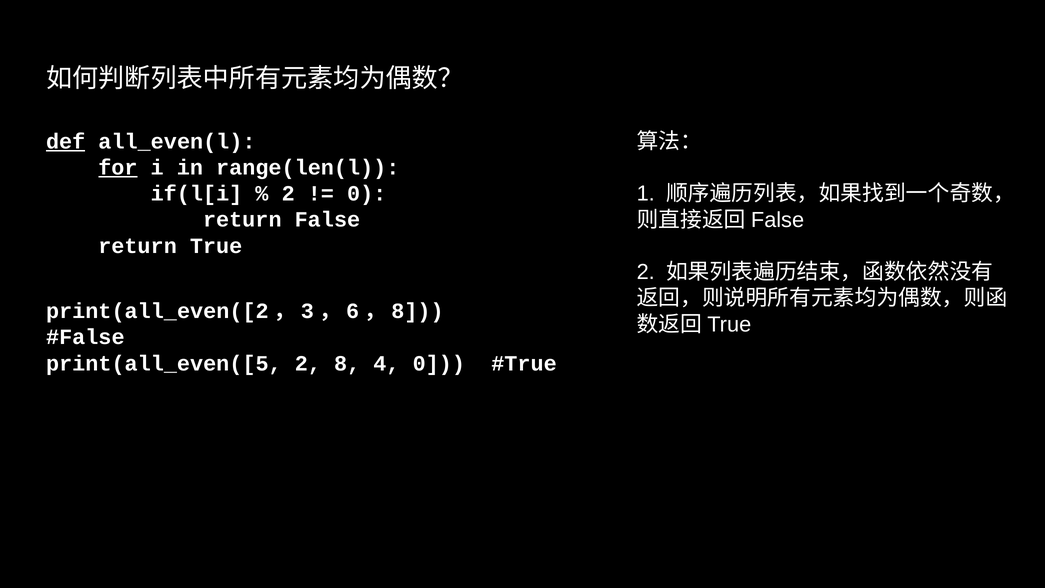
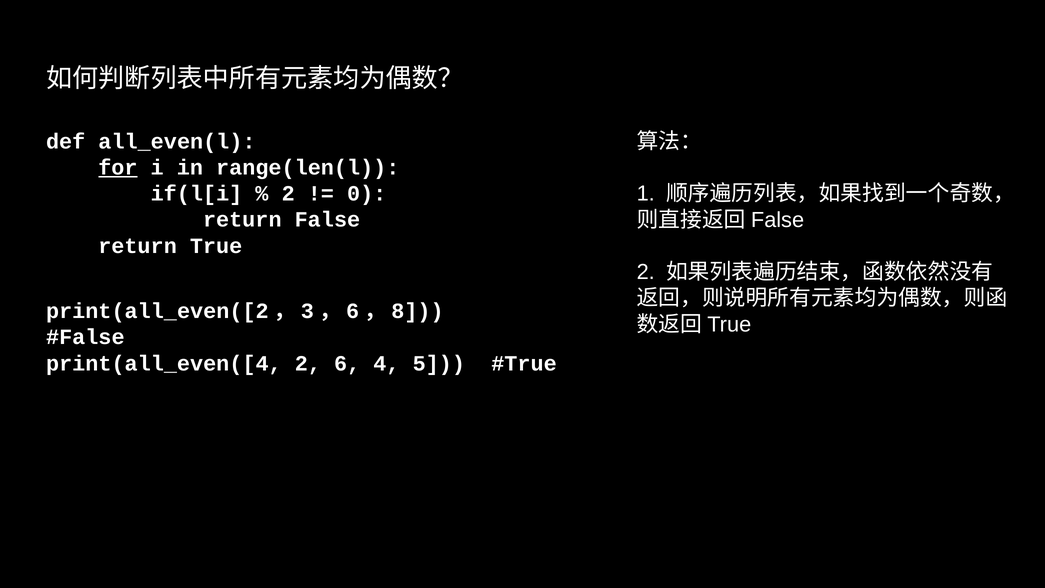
def underline: present -> none
print(all_even([5: print(all_even([5 -> print(all_even([4
8: 8 -> 6
4 0: 0 -> 5
